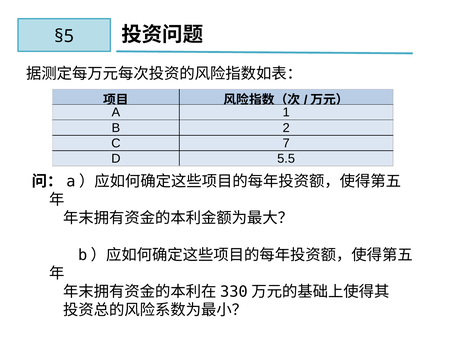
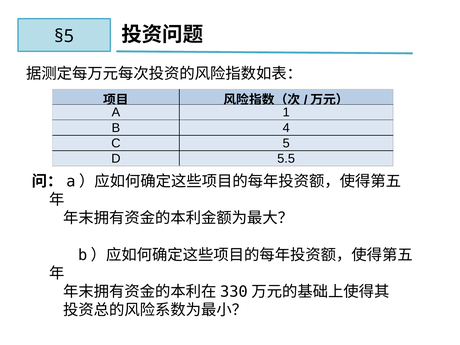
2: 2 -> 4
7: 7 -> 5
